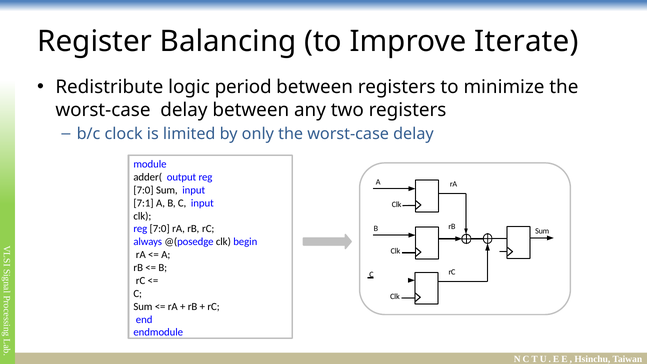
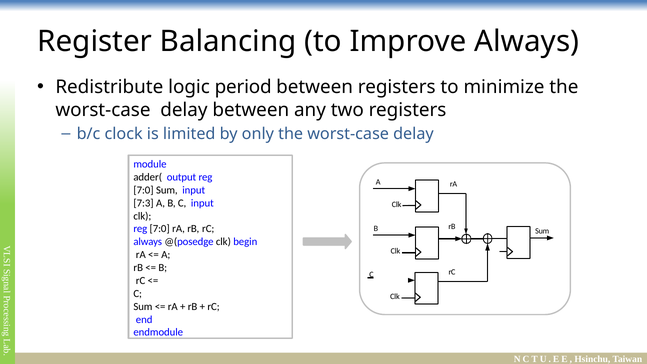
Improve Iterate: Iterate -> Always
7:1: 7:1 -> 7:3
